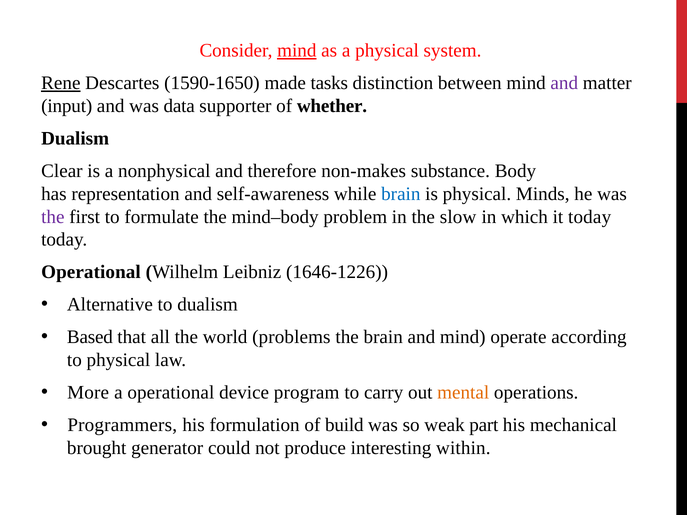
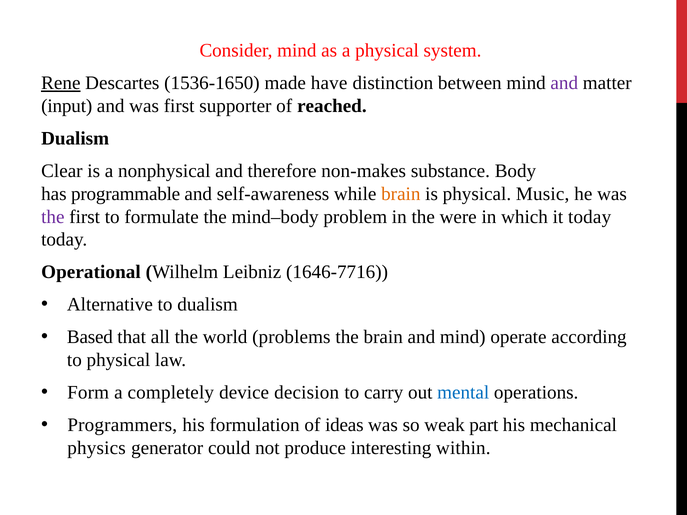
mind at (297, 51) underline: present -> none
1590-1650: 1590-1650 -> 1536-1650
tasks: tasks -> have
was data: data -> first
whether: whether -> reached
representation: representation -> programmable
brain at (401, 194) colour: blue -> orange
Minds: Minds -> Music
slow: slow -> were
1646-1226: 1646-1226 -> 1646-7716
More: More -> Form
a operational: operational -> completely
program: program -> decision
mental colour: orange -> blue
build: build -> ideas
brought: brought -> physics
